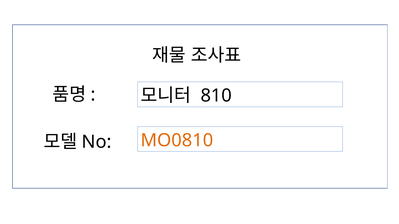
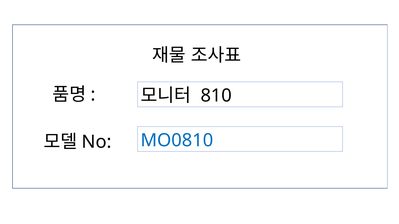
MO0810 colour: orange -> blue
